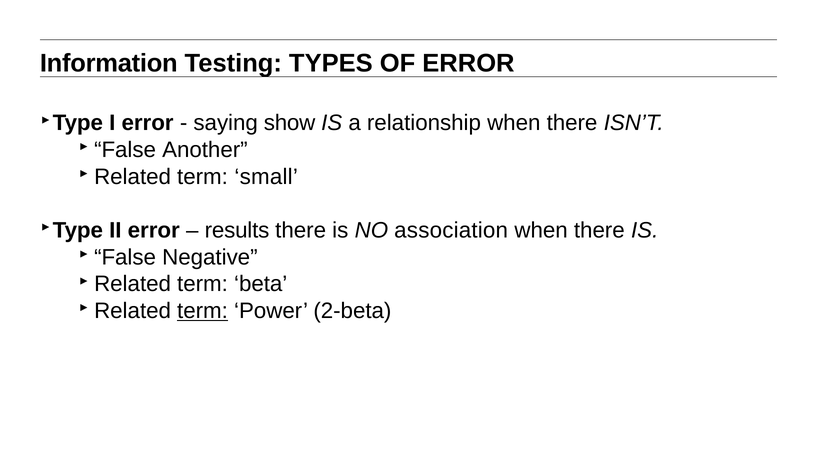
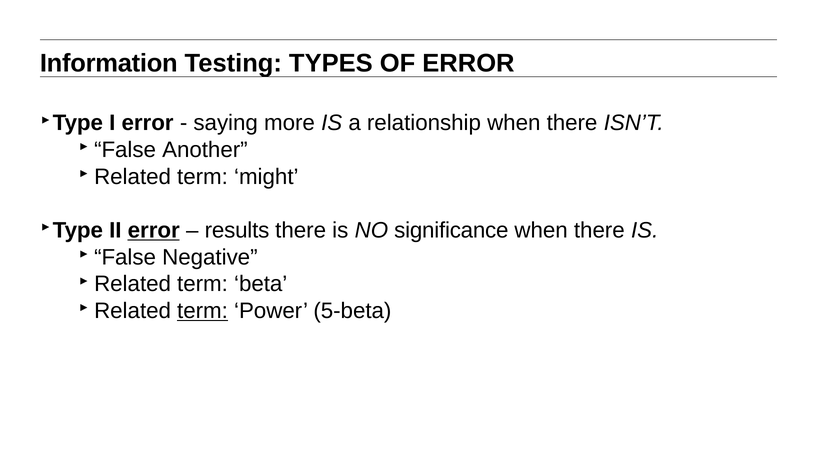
show: show -> more
small: small -> might
error at (154, 230) underline: none -> present
association: association -> significance
2-beta: 2-beta -> 5-beta
